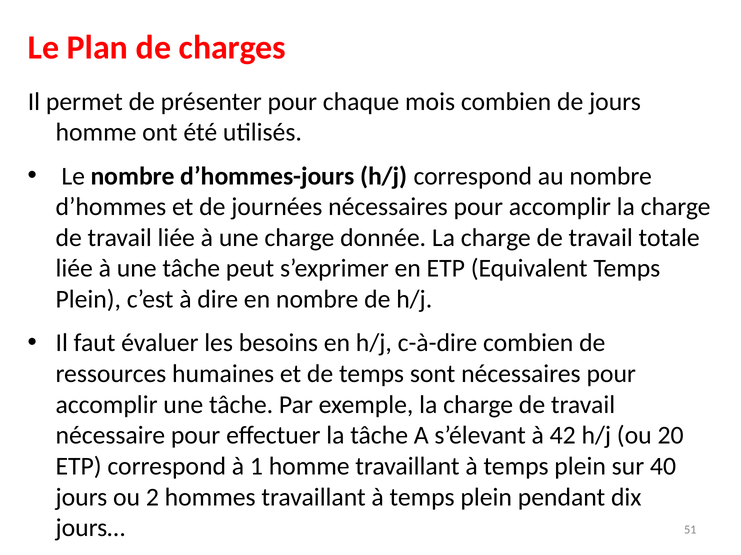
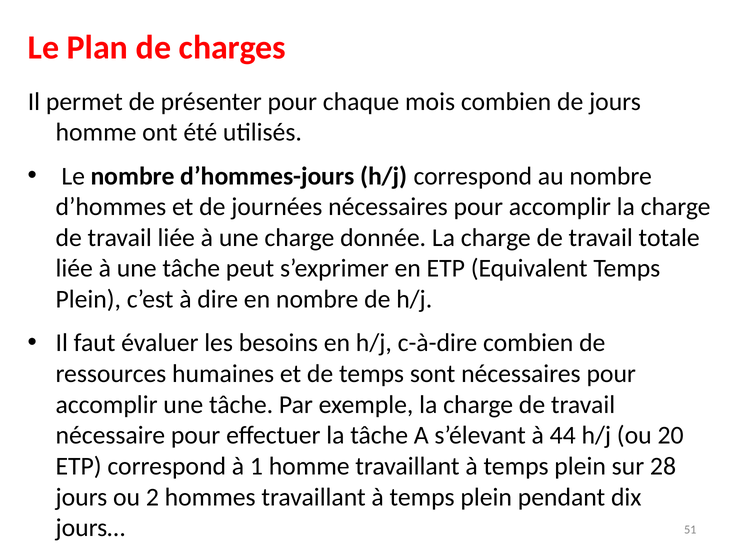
42: 42 -> 44
40: 40 -> 28
